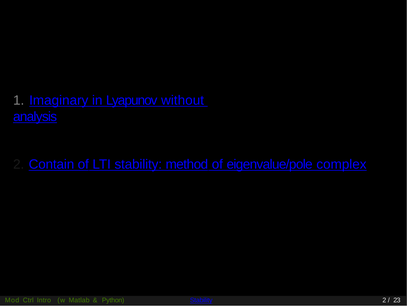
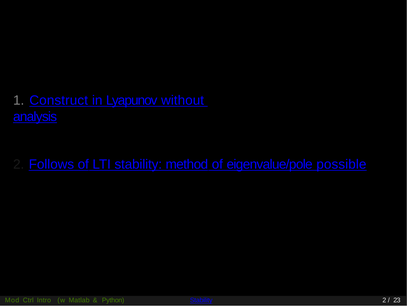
Imaginary: Imaginary -> Construct
Contain: Contain -> Follows
complex: complex -> possible
